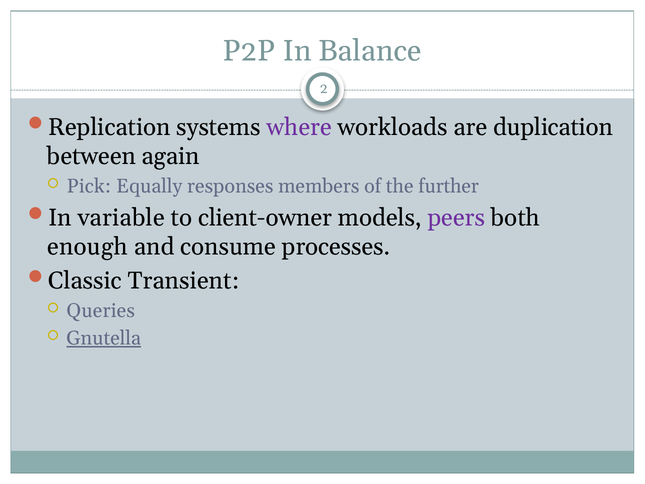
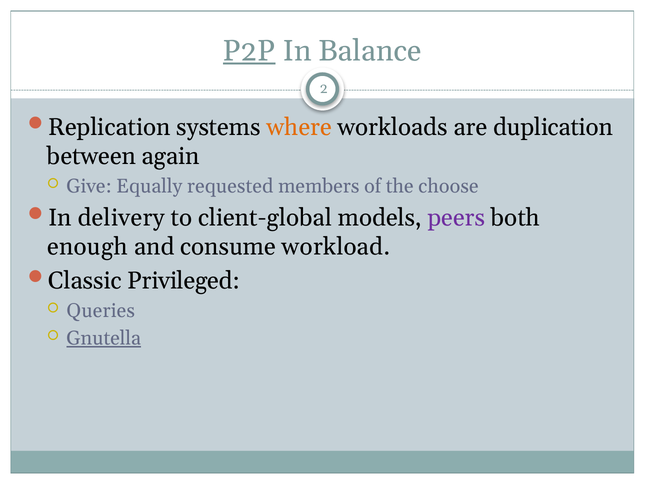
P2P underline: none -> present
where colour: purple -> orange
Pick: Pick -> Give
responses: responses -> requested
further: further -> choose
variable: variable -> delivery
client-owner: client-owner -> client-global
processes: processes -> workload
Transient: Transient -> Privileged
